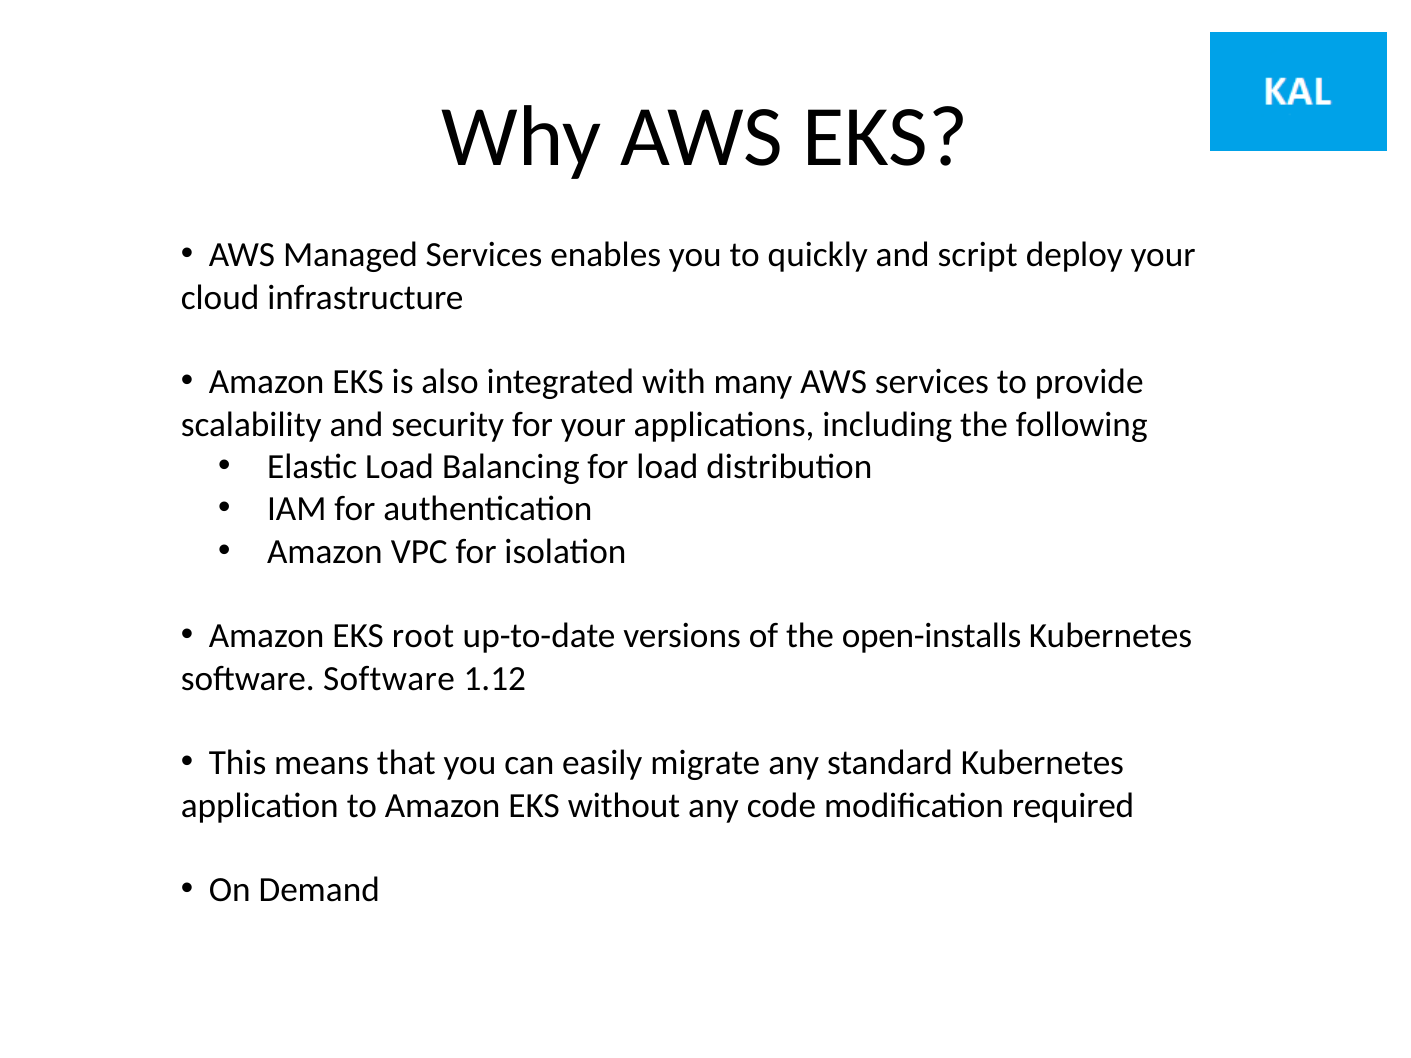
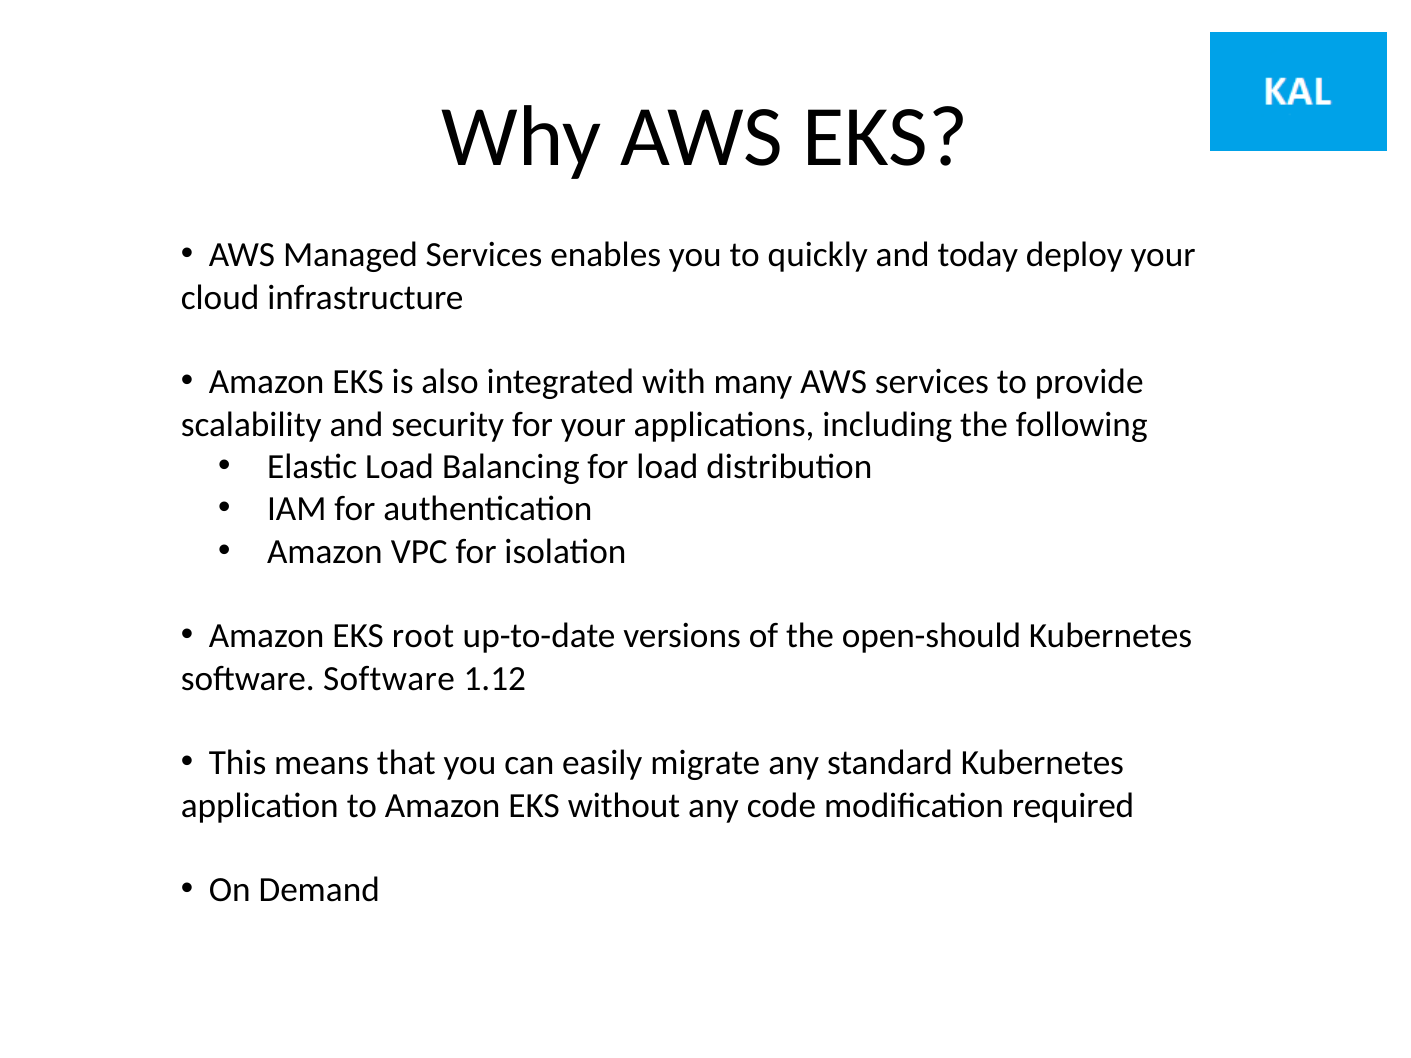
script: script -> today
open-installs: open-installs -> open-should
